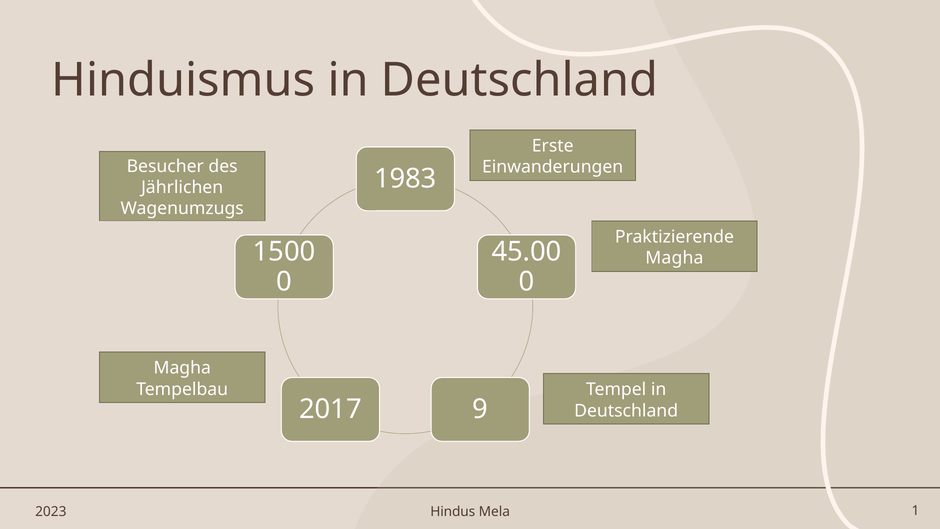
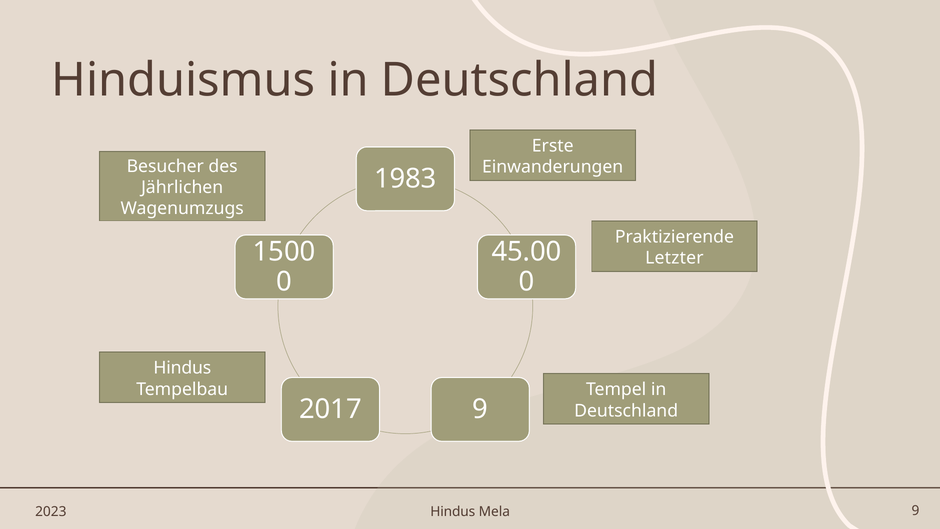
Magha at (674, 258): Magha -> Letzter
Magha at (182, 368): Magha -> Hindus
Mela 1: 1 -> 9
